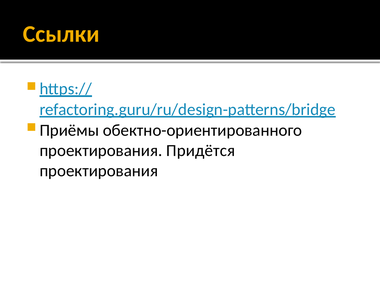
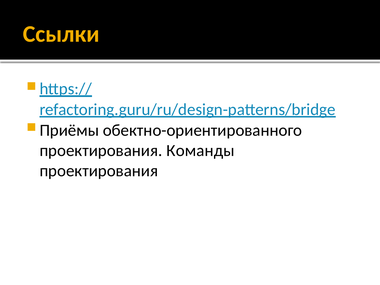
Придётся: Придётся -> Команды
